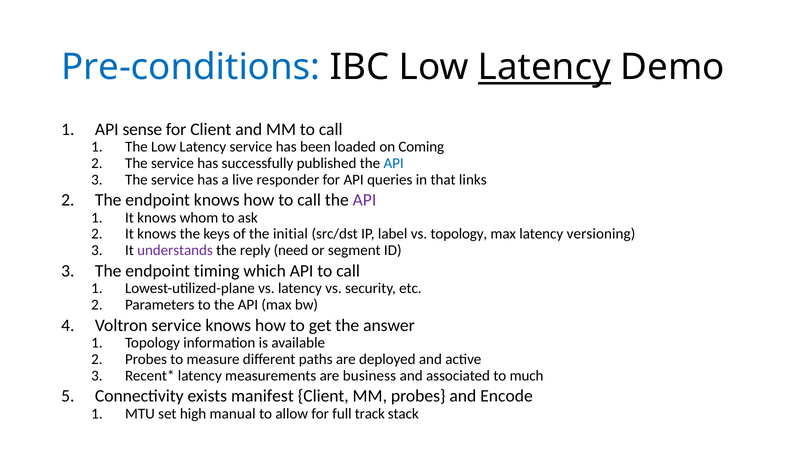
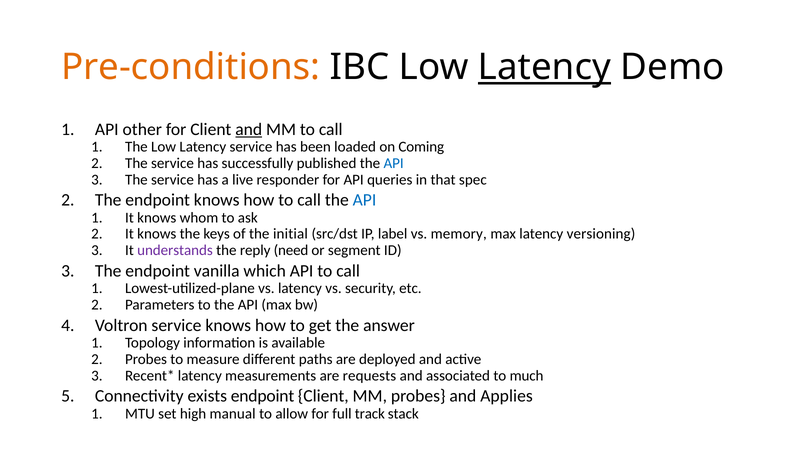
Pre-conditions colour: blue -> orange
sense: sense -> other
and at (249, 129) underline: none -> present
links: links -> spec
API at (364, 200) colour: purple -> blue
vs topology: topology -> memory
timing: timing -> vanilla
business: business -> requests
exists manifest: manifest -> endpoint
Encode: Encode -> Applies
